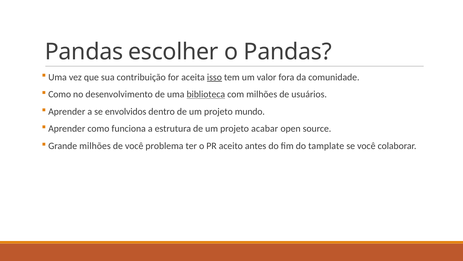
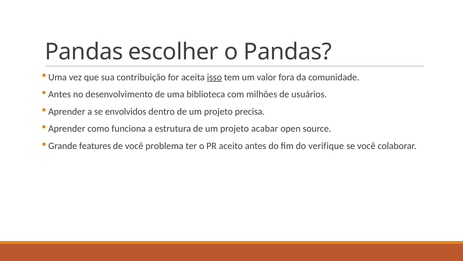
Como at (60, 94): Como -> Antes
biblioteca underline: present -> none
mundo: mundo -> precisa
Grande milhões: milhões -> features
tamplate: tamplate -> verifique
